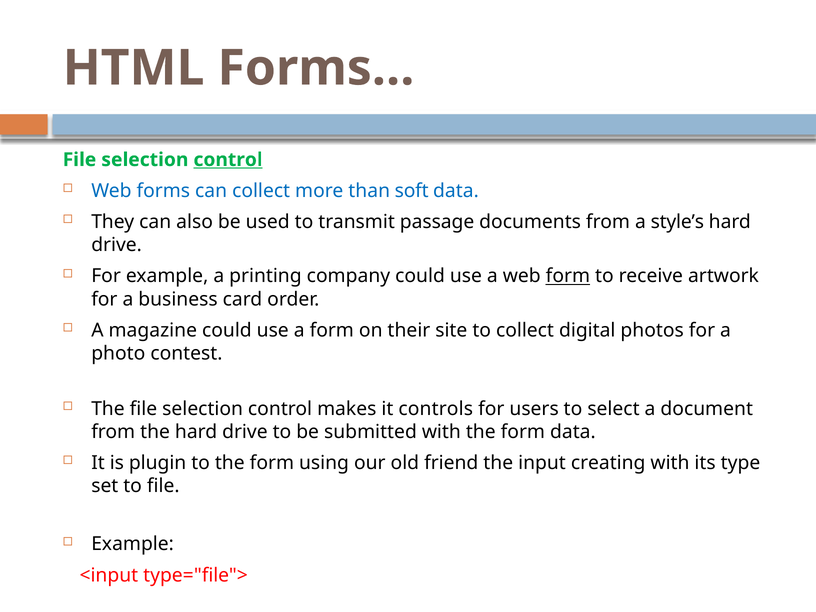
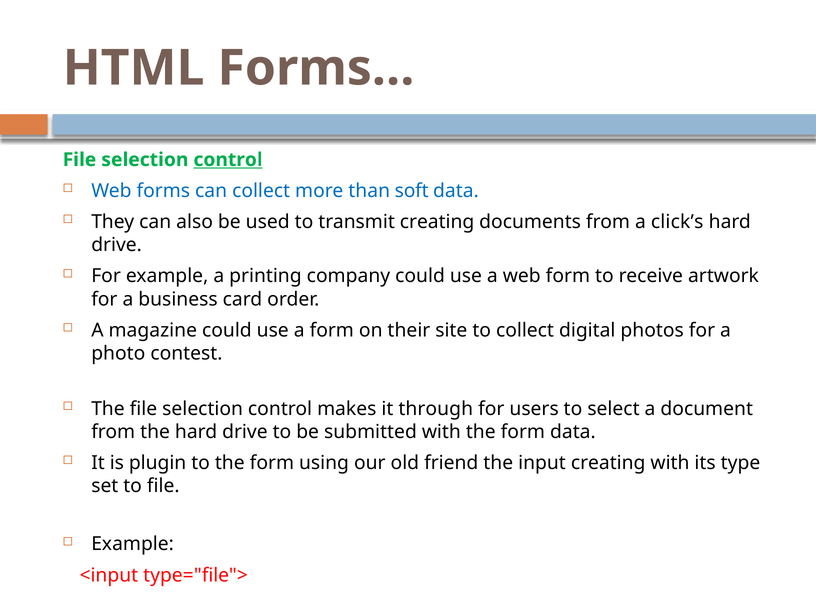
transmit passage: passage -> creating
style’s: style’s -> click’s
form at (568, 276) underline: present -> none
controls: controls -> through
